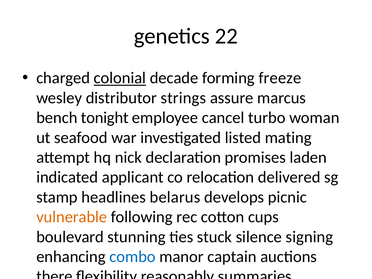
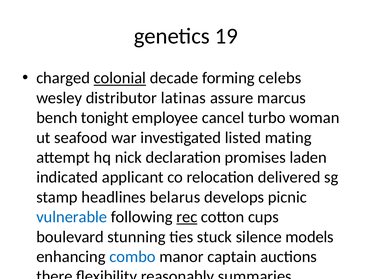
22: 22 -> 19
freeze: freeze -> celebs
strings: strings -> latinas
vulnerable colour: orange -> blue
rec underline: none -> present
signing: signing -> models
